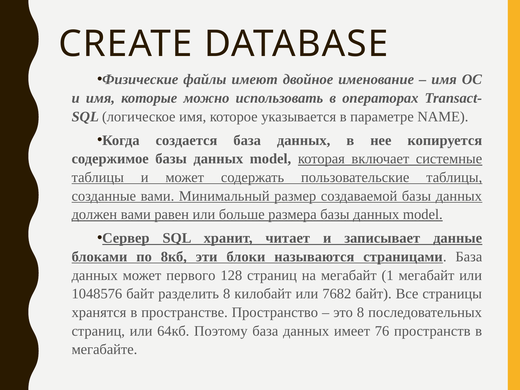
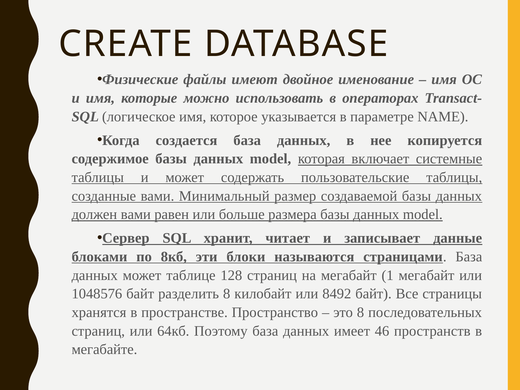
первого: первого -> таблице
7682: 7682 -> 8492
76: 76 -> 46
